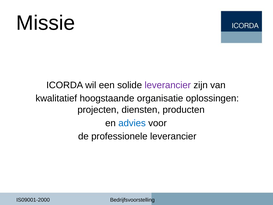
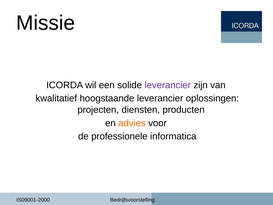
hoogstaande organisatie: organisatie -> leverancier
advies colour: blue -> orange
professionele leverancier: leverancier -> informatica
